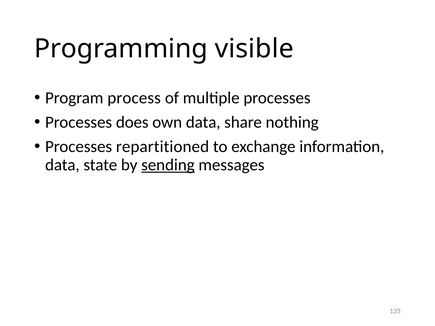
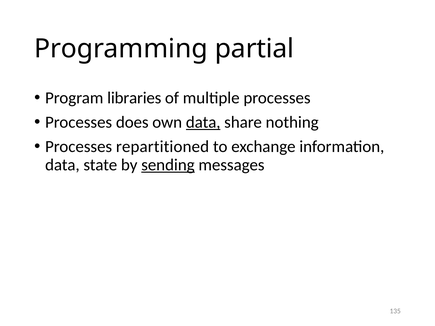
visible: visible -> partial
process: process -> libraries
data at (203, 122) underline: none -> present
